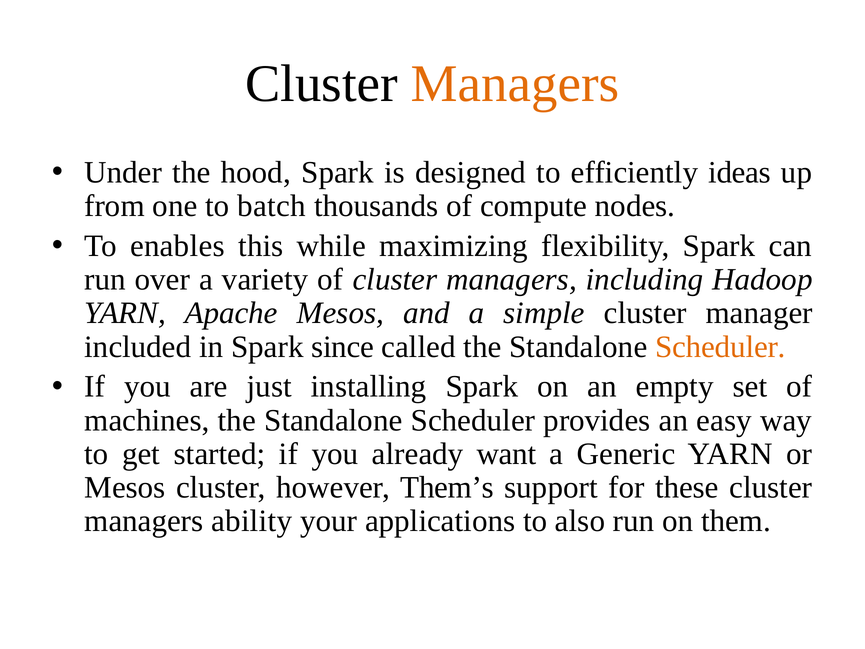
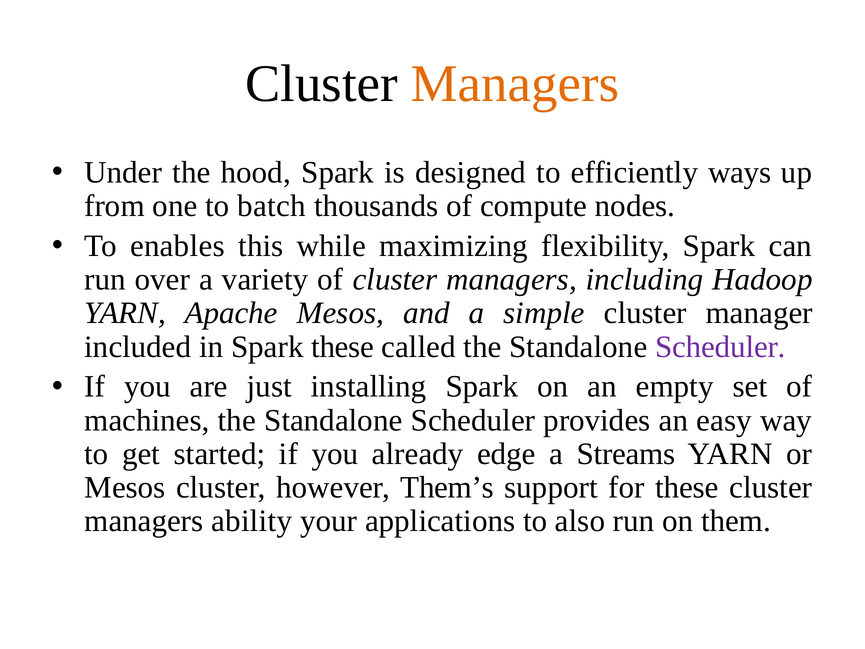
ideas: ideas -> ways
Spark since: since -> these
Scheduler at (720, 347) colour: orange -> purple
want: want -> edge
Generic: Generic -> Streams
